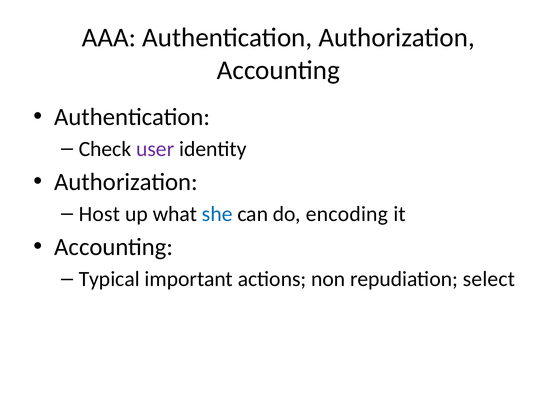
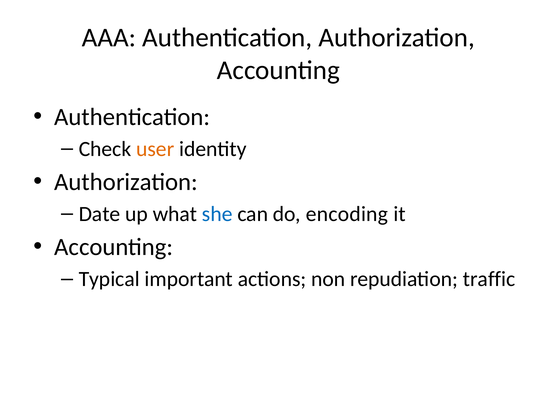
user colour: purple -> orange
Host: Host -> Date
select: select -> traffic
